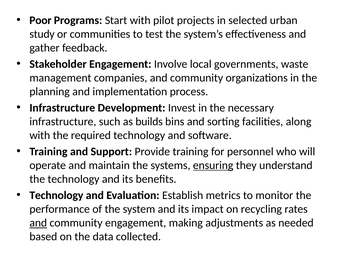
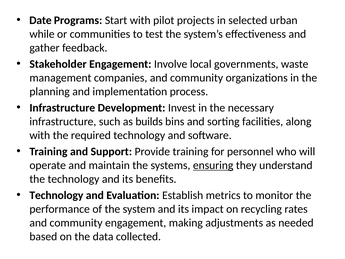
Poor: Poor -> Date
study: study -> while
and at (38, 223) underline: present -> none
